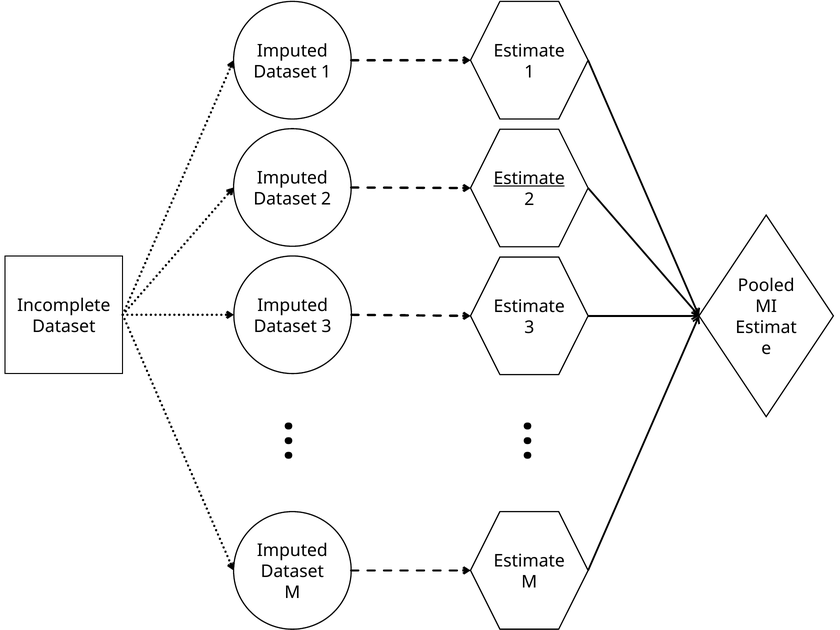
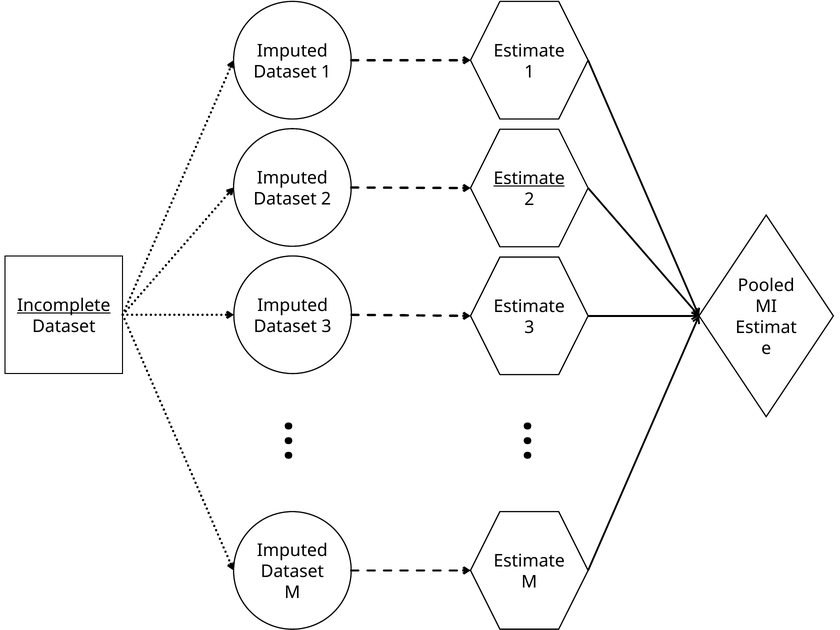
Incomplete underline: none -> present
